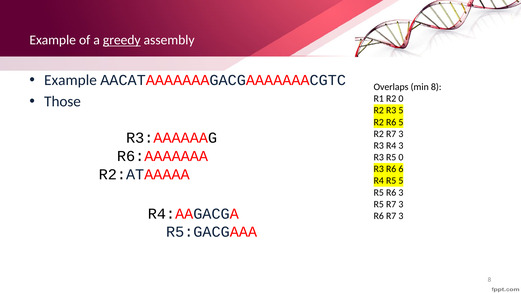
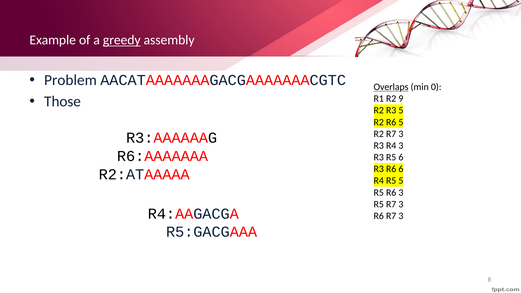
Example at (70, 80): Example -> Problem
Overlaps underline: none -> present
min 8: 8 -> 0
R2 0: 0 -> 9
R5 0: 0 -> 6
